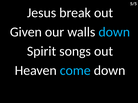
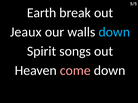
Jesus: Jesus -> Earth
Given: Given -> Jeaux
come colour: light blue -> pink
